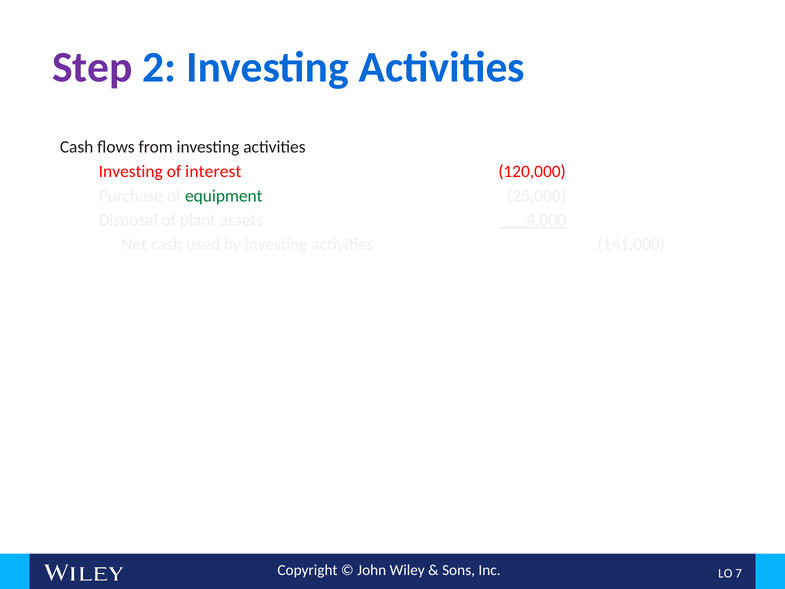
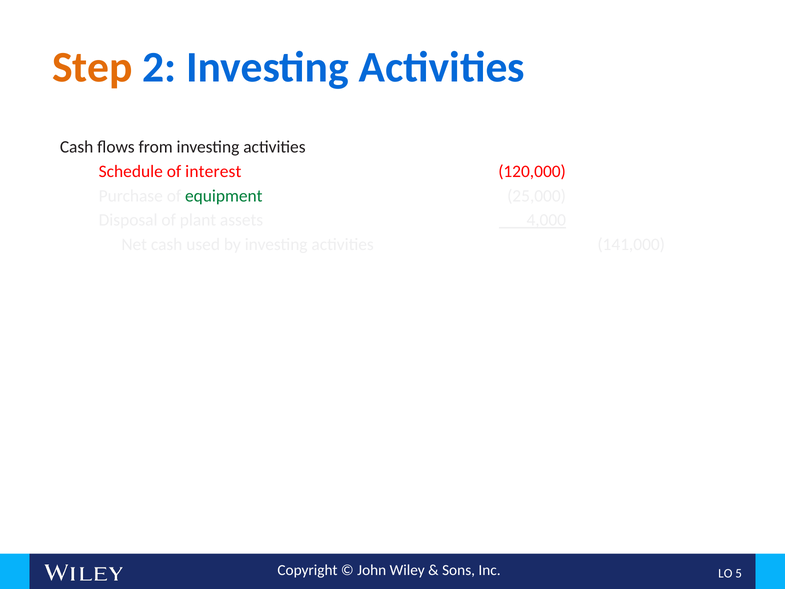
Step colour: purple -> orange
Investing at (131, 171): Investing -> Schedule
7: 7 -> 5
